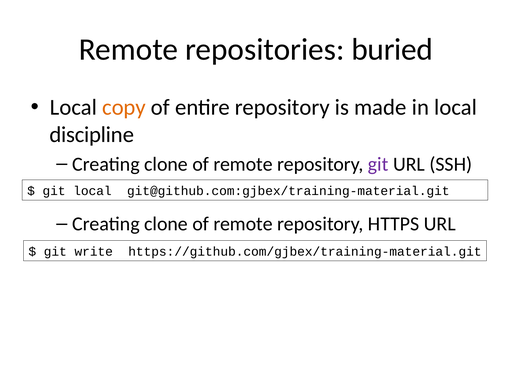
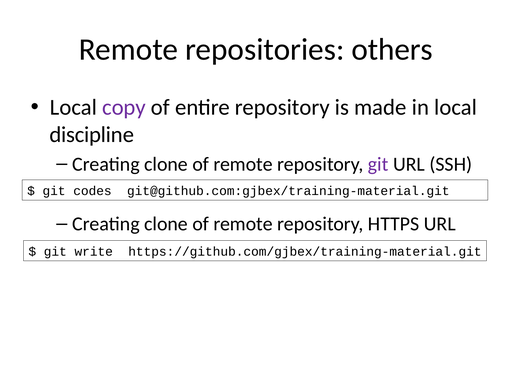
buried: buried -> others
copy colour: orange -> purple
git local: local -> codes
